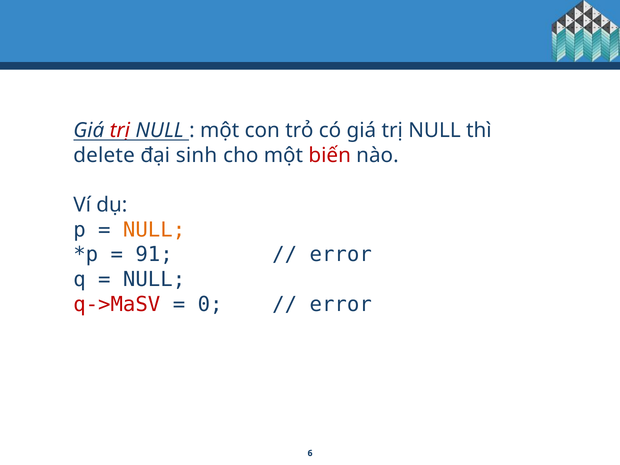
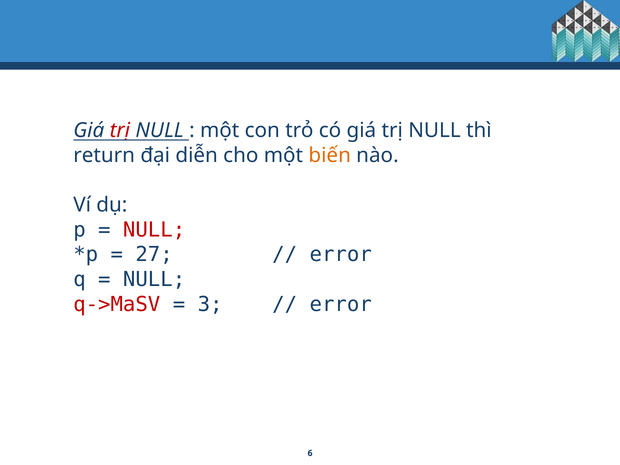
delete: delete -> return
sinh: sinh -> diễn
biến colour: red -> orange
NULL at (154, 230) colour: orange -> red
91: 91 -> 27
0: 0 -> 3
